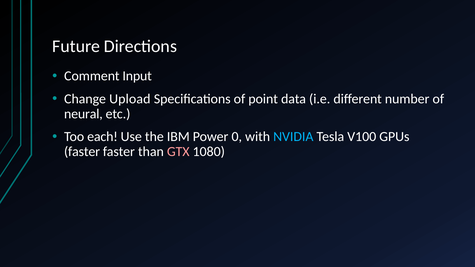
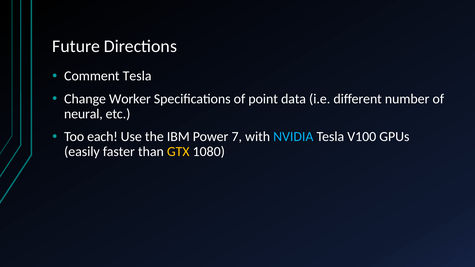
Comment Input: Input -> Tesla
Upload: Upload -> Worker
0: 0 -> 7
faster at (82, 152): faster -> easily
GTX colour: pink -> yellow
